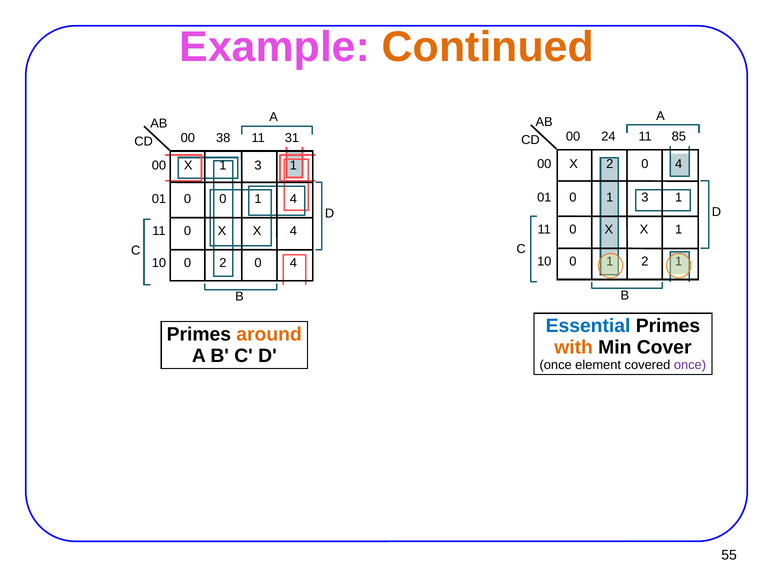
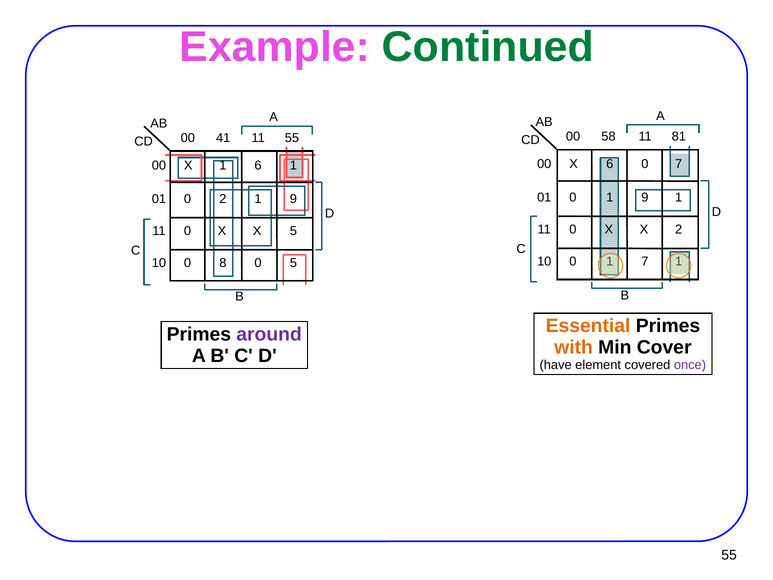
Continued colour: orange -> green
24: 24 -> 58
85: 85 -> 81
38: 38 -> 41
11 31: 31 -> 55
X 2: 2 -> 6
4 at (679, 164): 4 -> 7
X 1 3: 3 -> 6
0 1 3: 3 -> 9
0 0: 0 -> 2
4 at (293, 199): 4 -> 9
X X 1: 1 -> 2
X 4: 4 -> 5
2 at (645, 262): 2 -> 7
0 2: 2 -> 8
4 at (293, 263): 4 -> 5
Essential colour: blue -> orange
around colour: orange -> purple
once at (556, 365): once -> have
